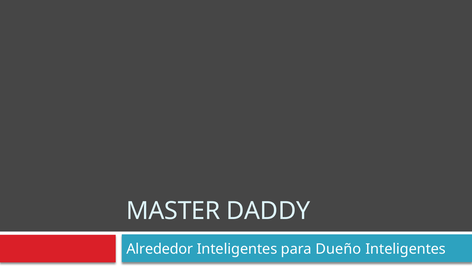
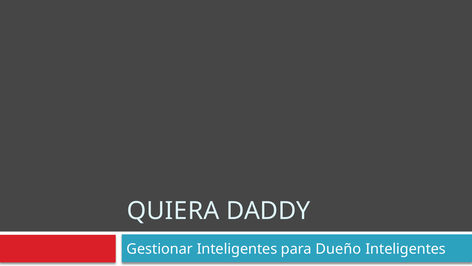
MASTER: MASTER -> QUIERA
Alrededor: Alrededor -> Gestionar
